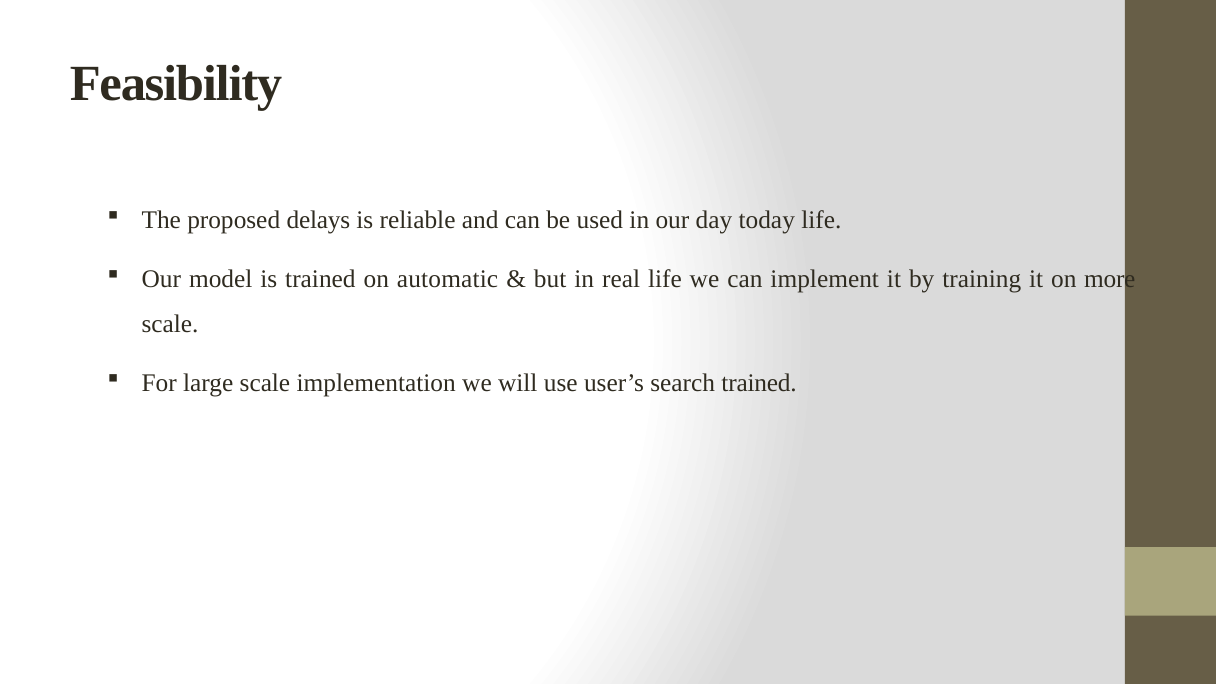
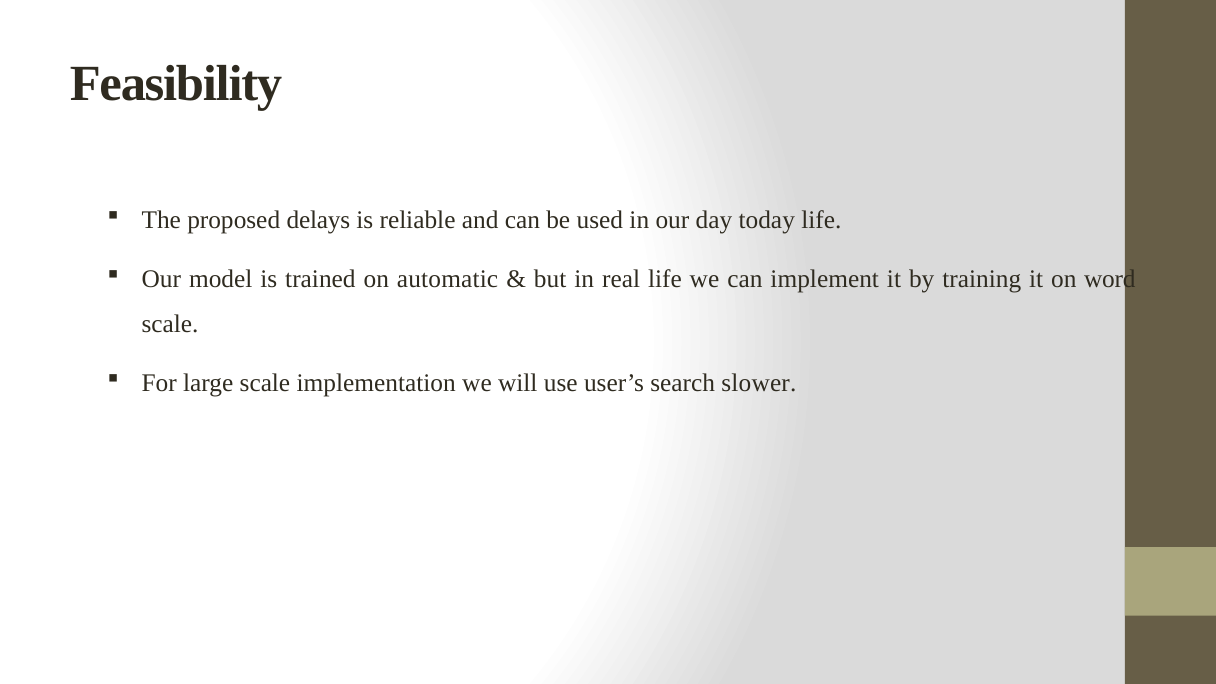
more: more -> word
search trained: trained -> slower
